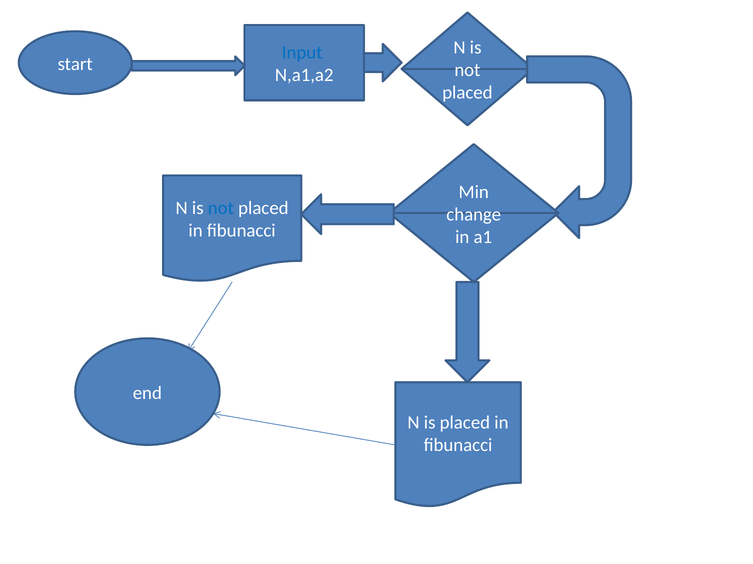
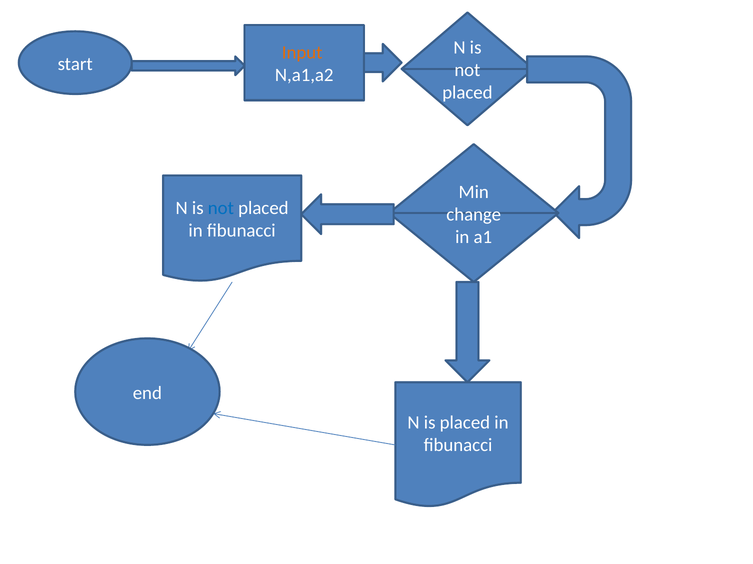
Input colour: blue -> orange
